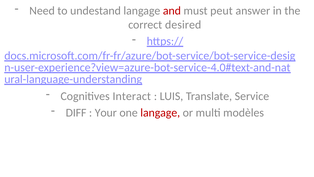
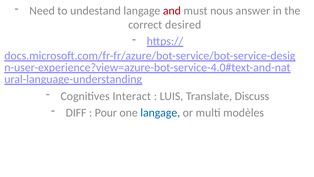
peut: peut -> nous
Service: Service -> Discuss
Your: Your -> Pour
langage at (160, 112) colour: red -> blue
